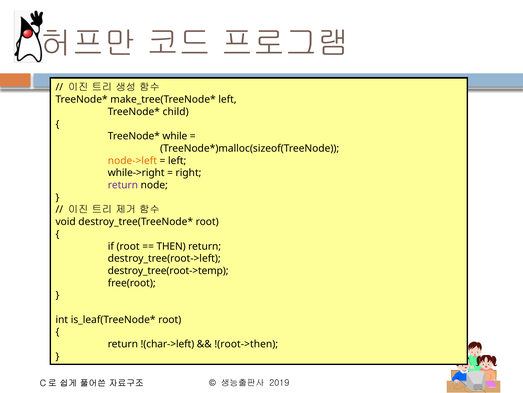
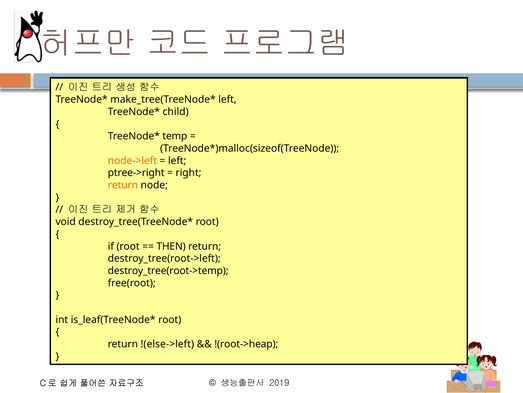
while: while -> temp
while->right: while->right -> ptree->right
return at (123, 185) colour: purple -> orange
!(char->left: !(char->left -> !(else->left
!(root->then: !(root->then -> !(root->heap
